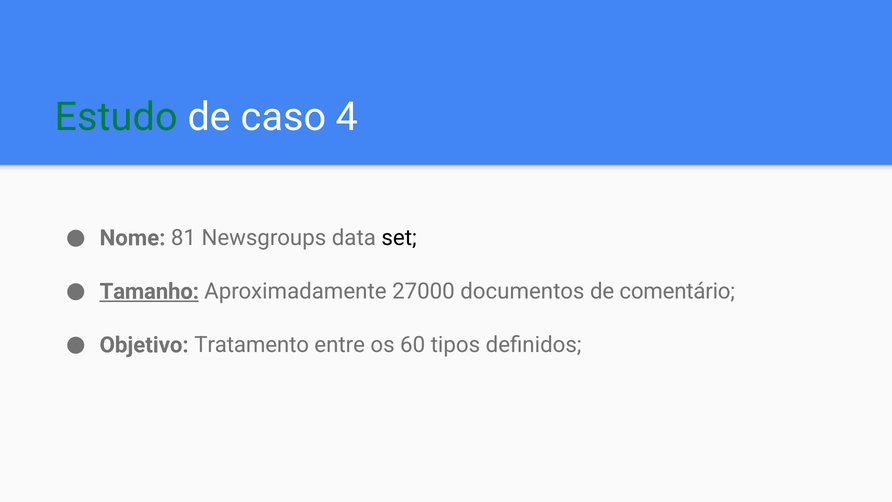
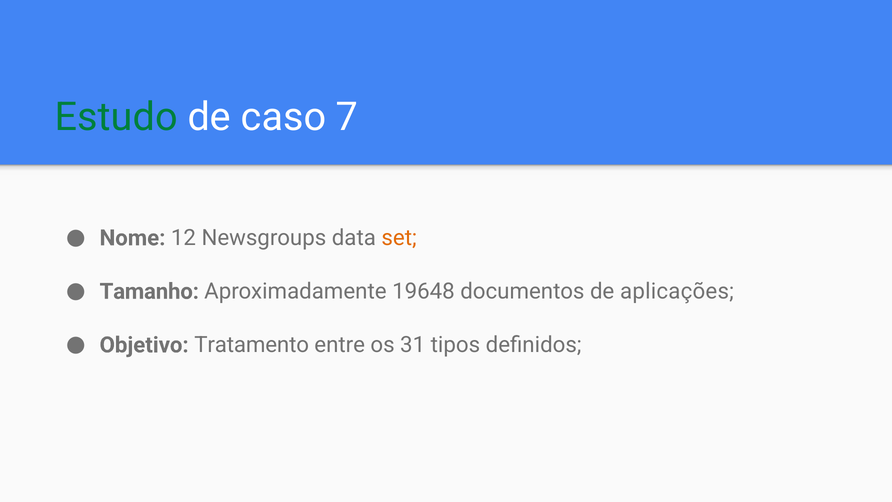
4: 4 -> 7
81: 81 -> 12
set colour: black -> orange
Tamanho underline: present -> none
27000: 27000 -> 19648
comentário: comentário -> aplicações
60: 60 -> 31
